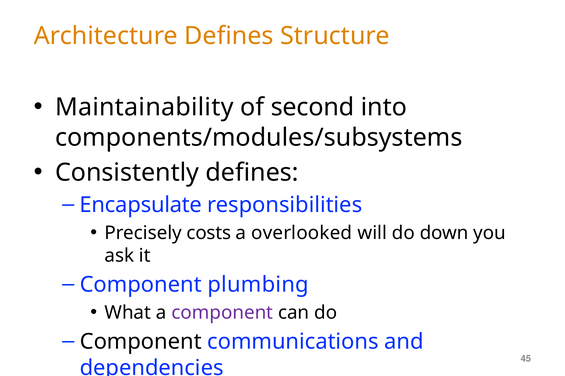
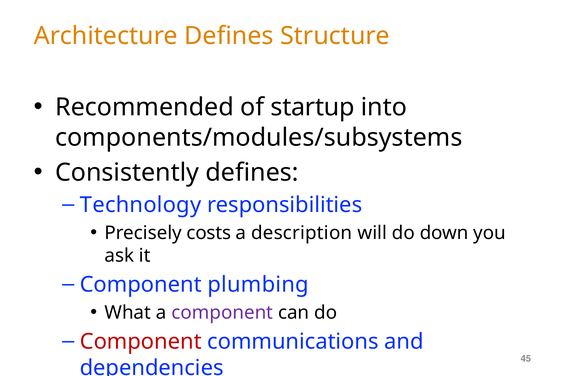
Maintainability: Maintainability -> Recommended
second: second -> startup
Encapsulate: Encapsulate -> Technology
overlooked: overlooked -> description
Component at (141, 342) colour: black -> red
